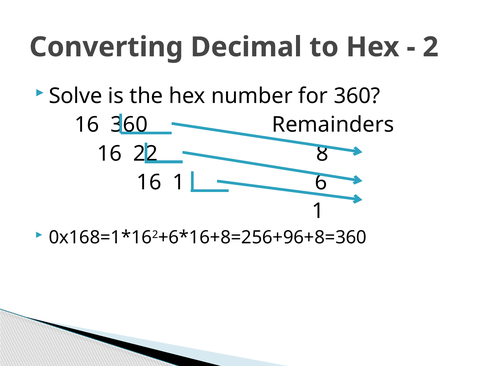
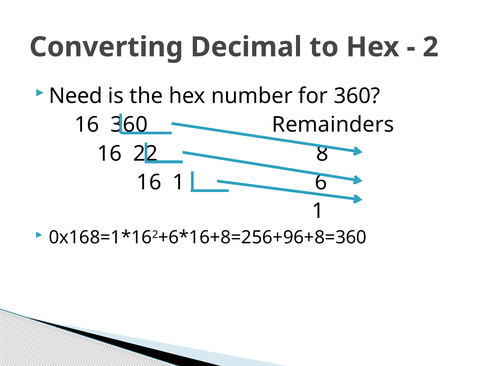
Solve: Solve -> Need
